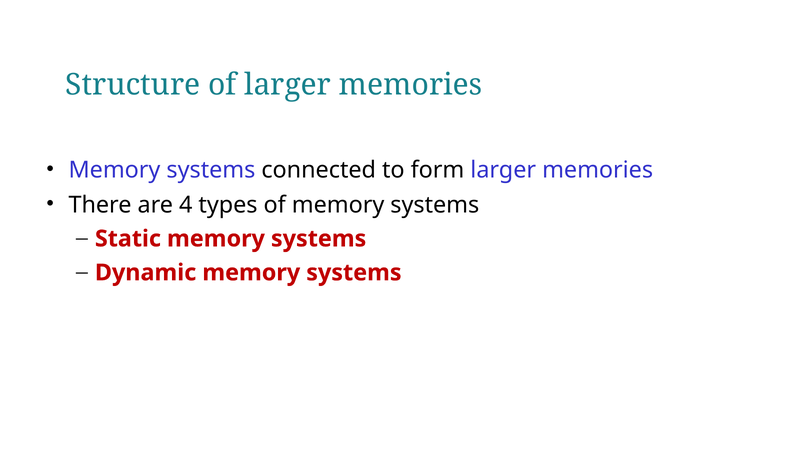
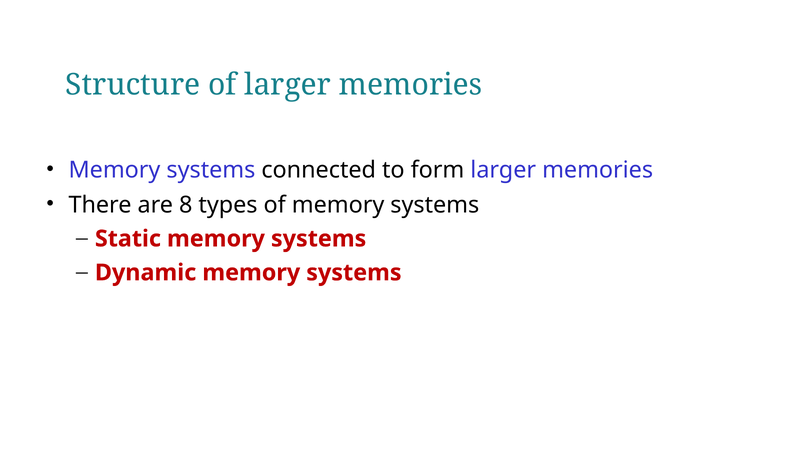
4: 4 -> 8
